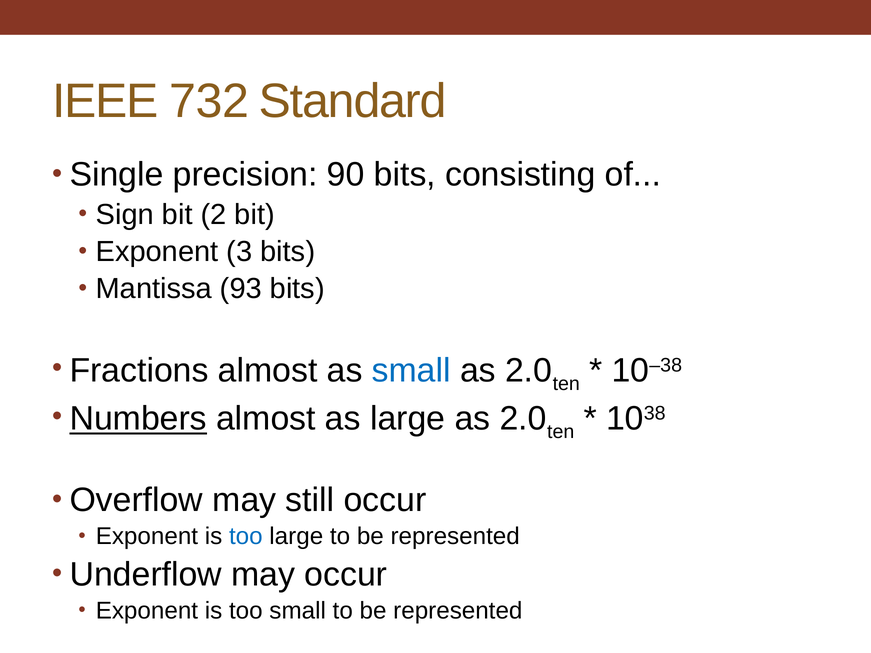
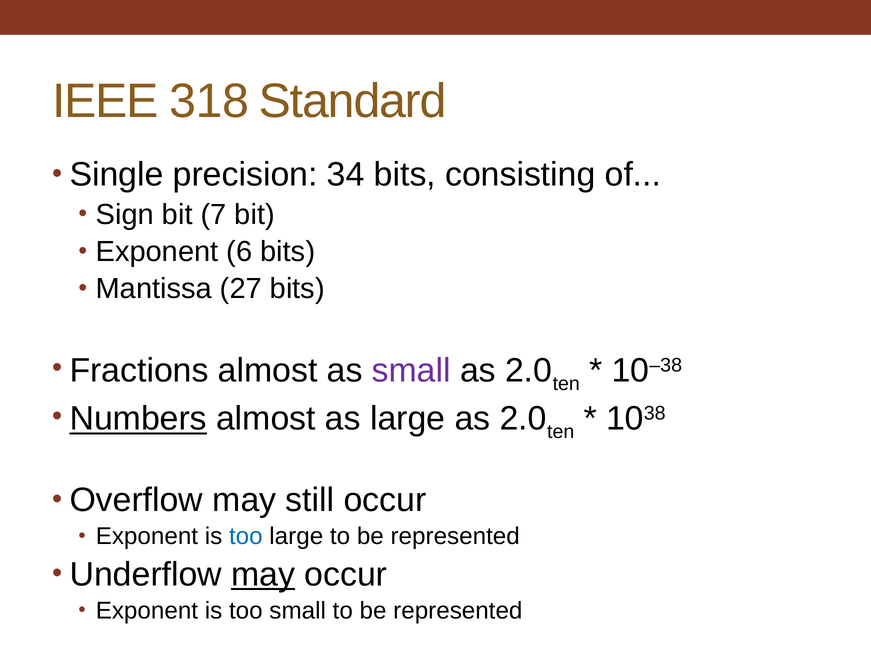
732: 732 -> 318
90: 90 -> 34
2: 2 -> 7
3: 3 -> 6
93: 93 -> 27
small at (411, 371) colour: blue -> purple
may at (263, 575) underline: none -> present
